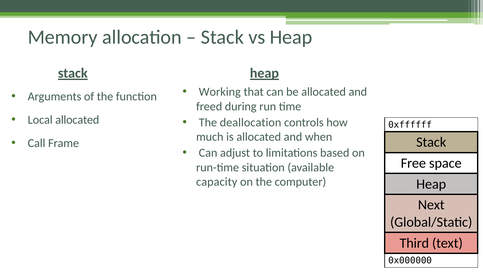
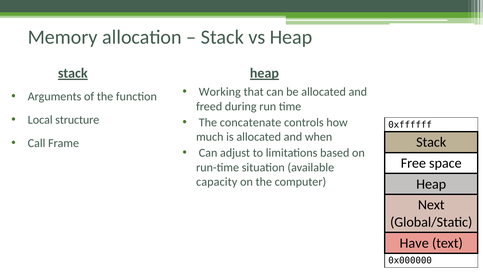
Local allocated: allocated -> structure
deallocation: deallocation -> concatenate
Third: Third -> Have
